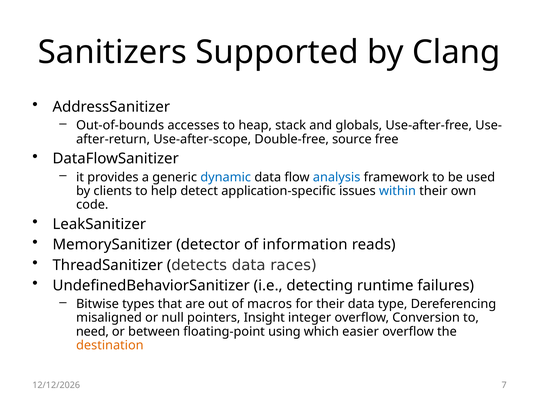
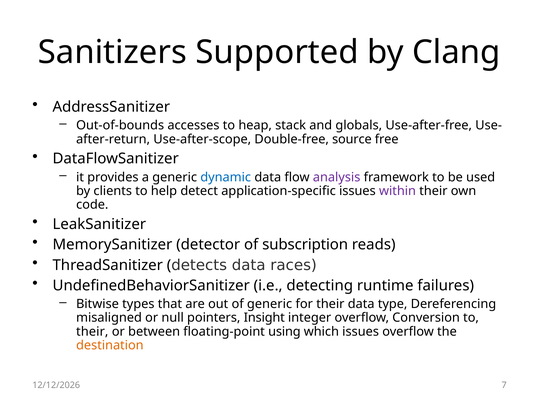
analysis colour: blue -> purple
within colour: blue -> purple
information: information -> subscription
of macros: macros -> generic
need at (92, 332): need -> their
which easier: easier -> issues
